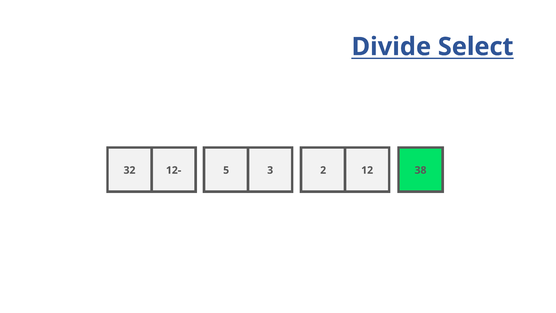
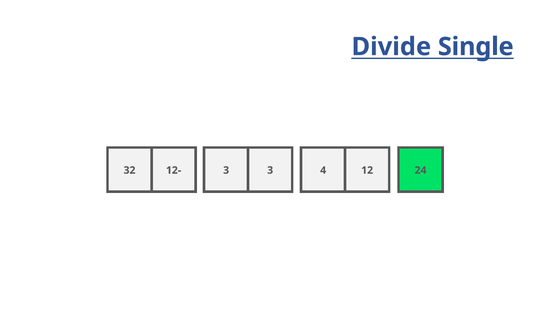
Select: Select -> Single
12 5: 5 -> 3
2: 2 -> 4
38: 38 -> 24
